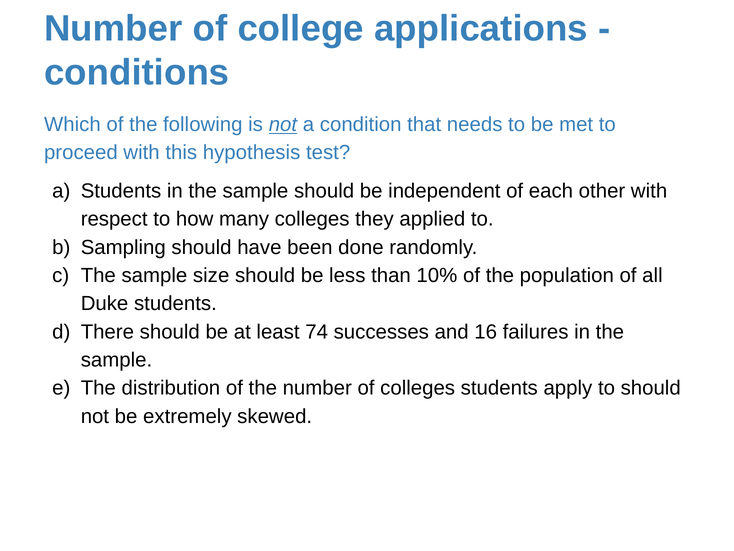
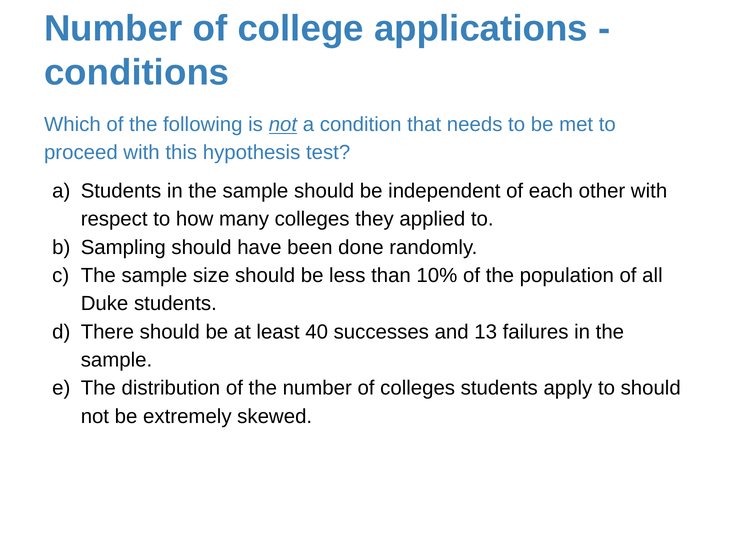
74: 74 -> 40
16: 16 -> 13
